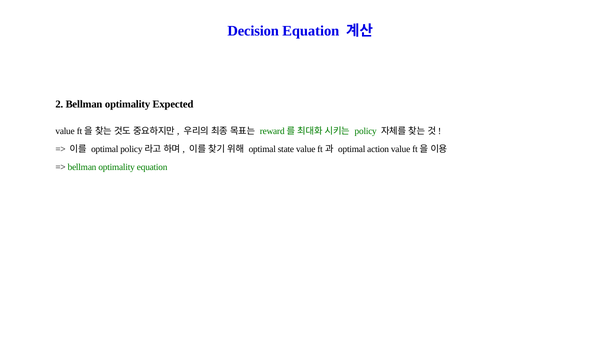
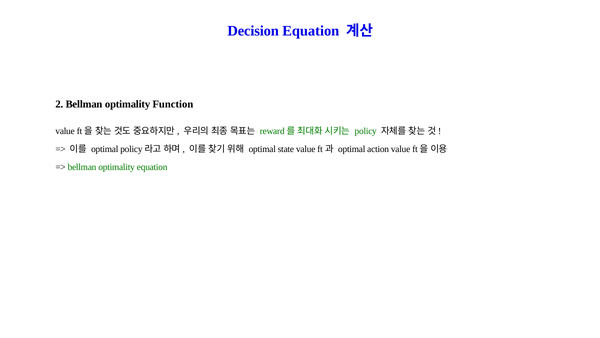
Expected: Expected -> Function
